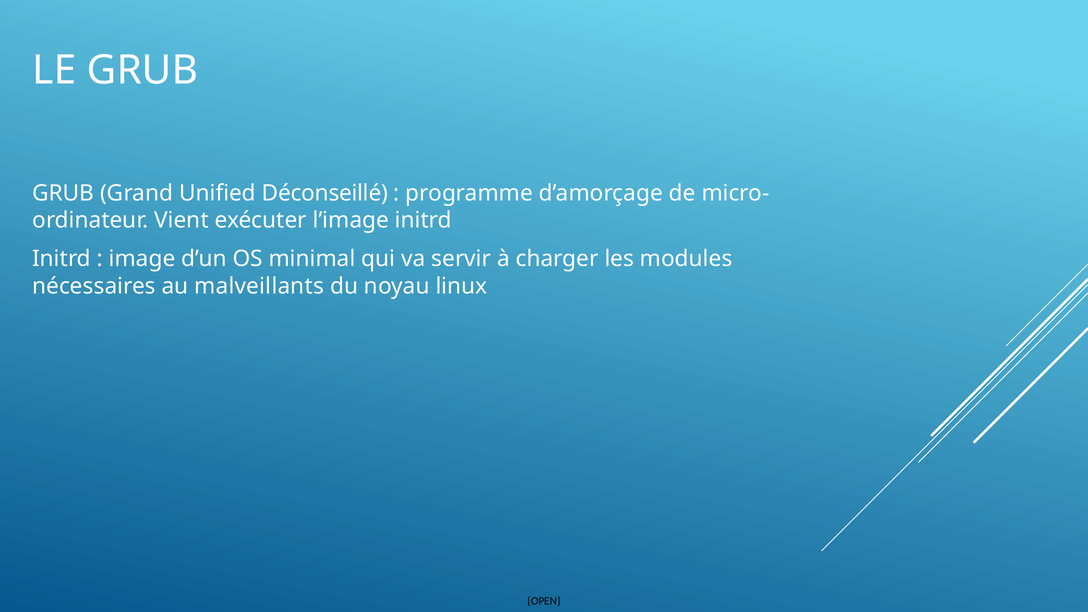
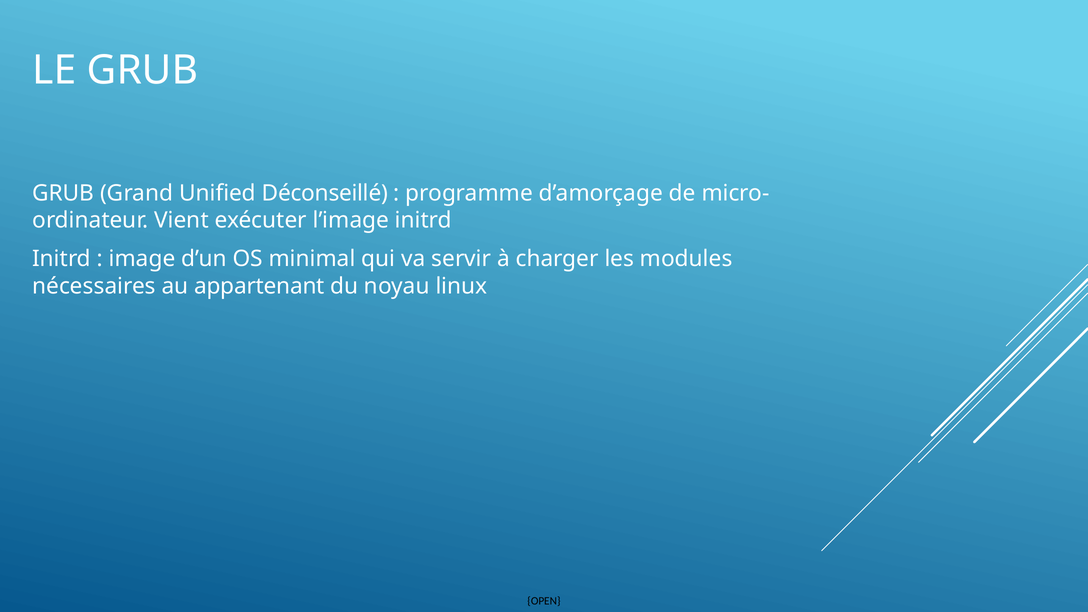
malveillants: malveillants -> appartenant
